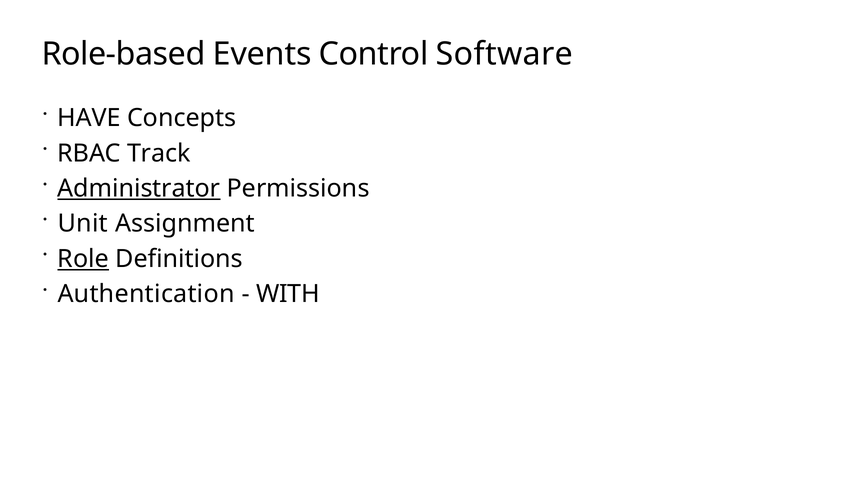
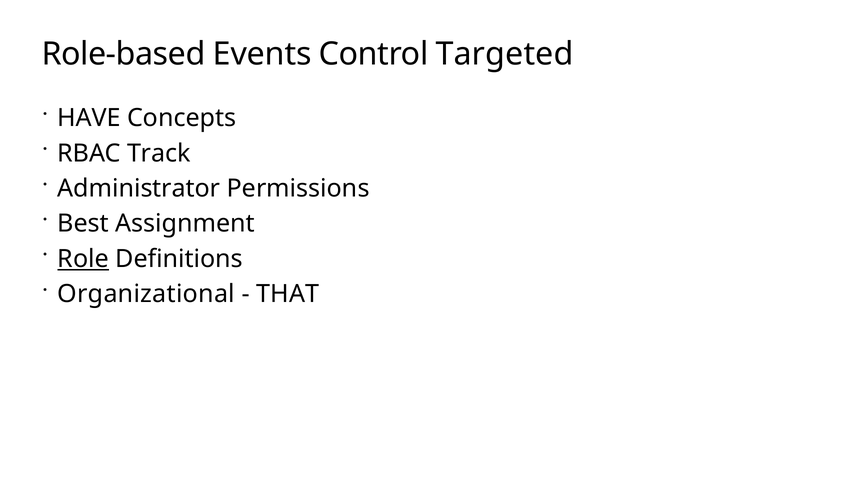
Software: Software -> Targeted
Administrator underline: present -> none
Unit: Unit -> Best
Authentication: Authentication -> Organizational
WITH: WITH -> THAT
